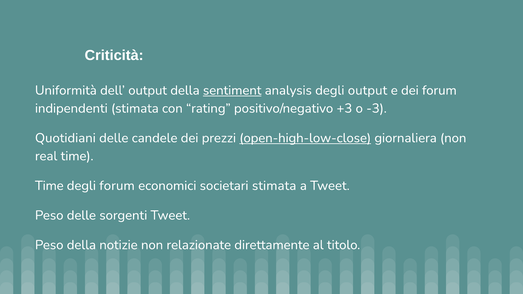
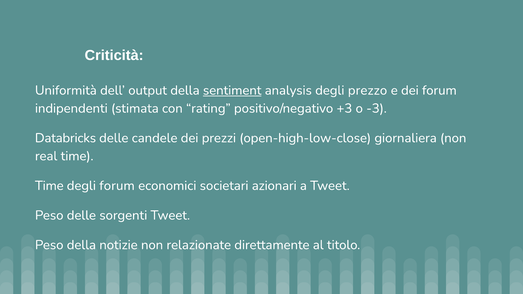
degli output: output -> prezzo
Quotidiani: Quotidiani -> Databricks
open-high-low-close underline: present -> none
societari stimata: stimata -> azionari
